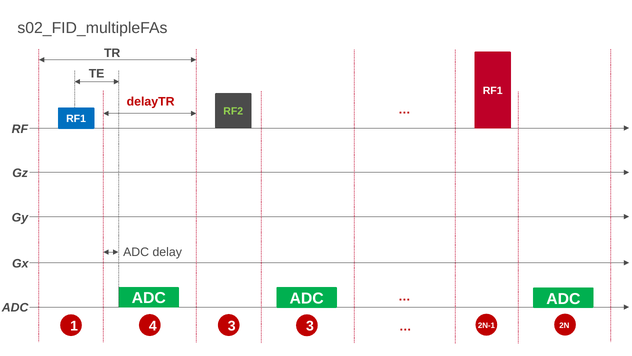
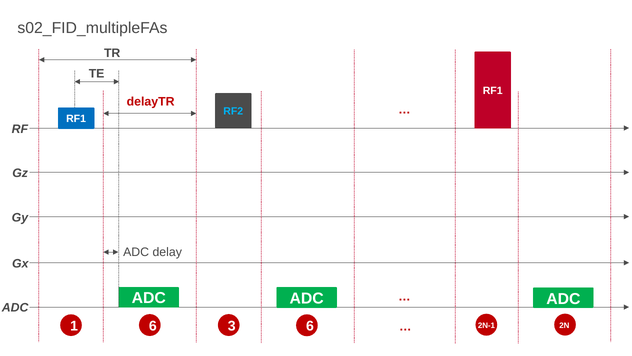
RF2 colour: light green -> light blue
3 3: 3 -> 6
1 4: 4 -> 6
